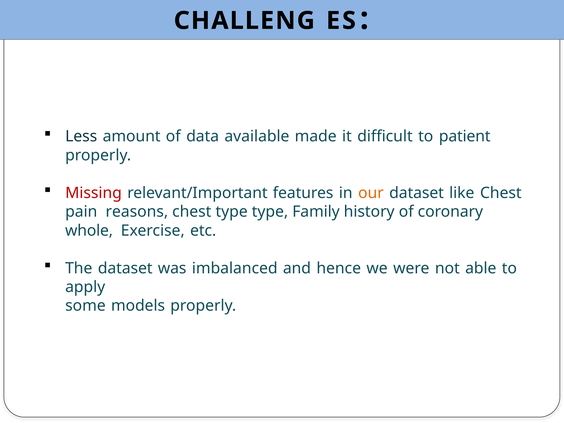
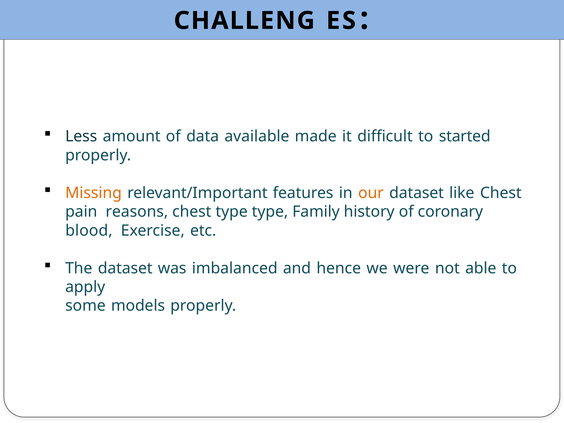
patient: patient -> started
Missing colour: red -> orange
whole: whole -> blood
